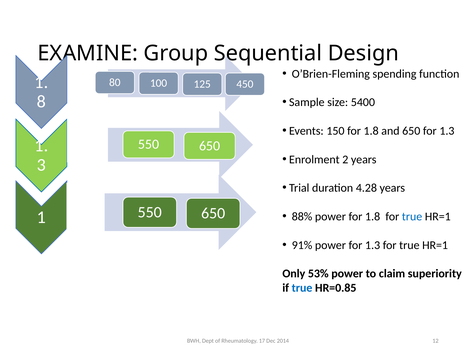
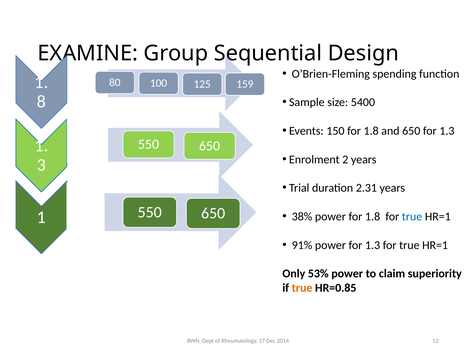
450: 450 -> 159
4.28: 4.28 -> 2.31
88%: 88% -> 38%
true at (302, 288) colour: blue -> orange
